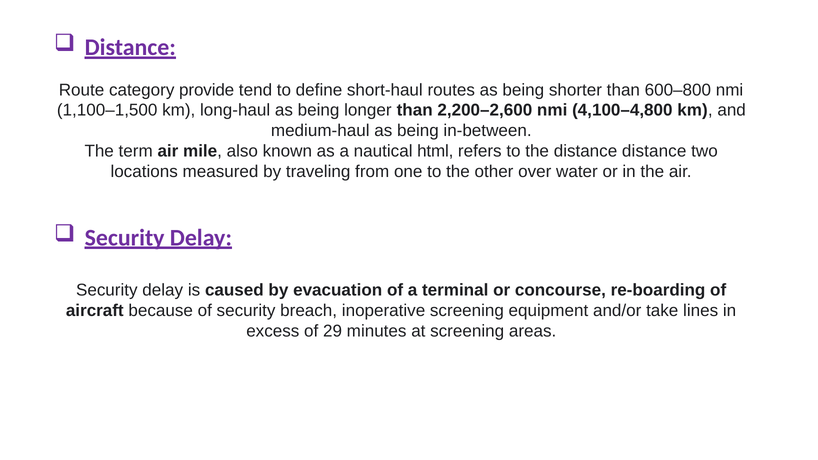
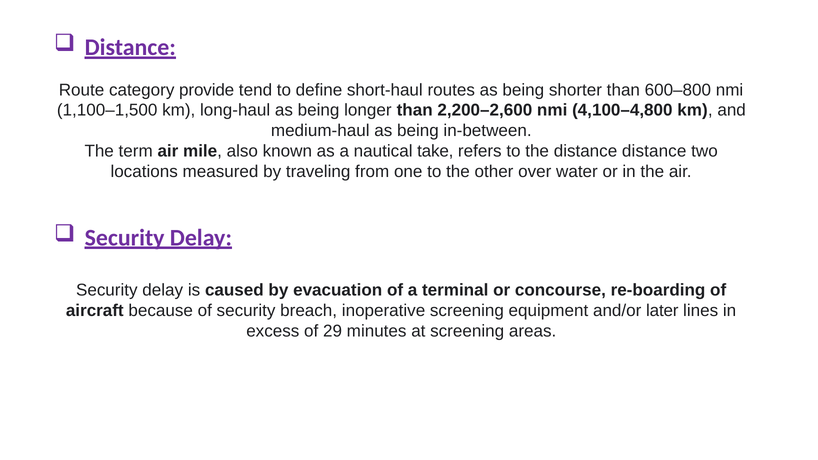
html: html -> take
take: take -> later
